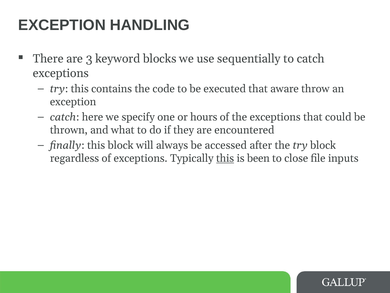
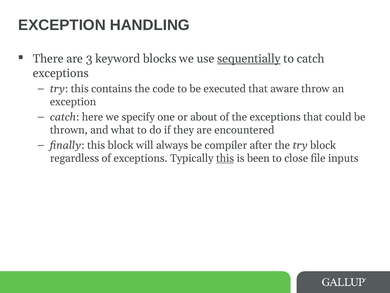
sequentially underline: none -> present
hours: hours -> about
accessed: accessed -> compiler
